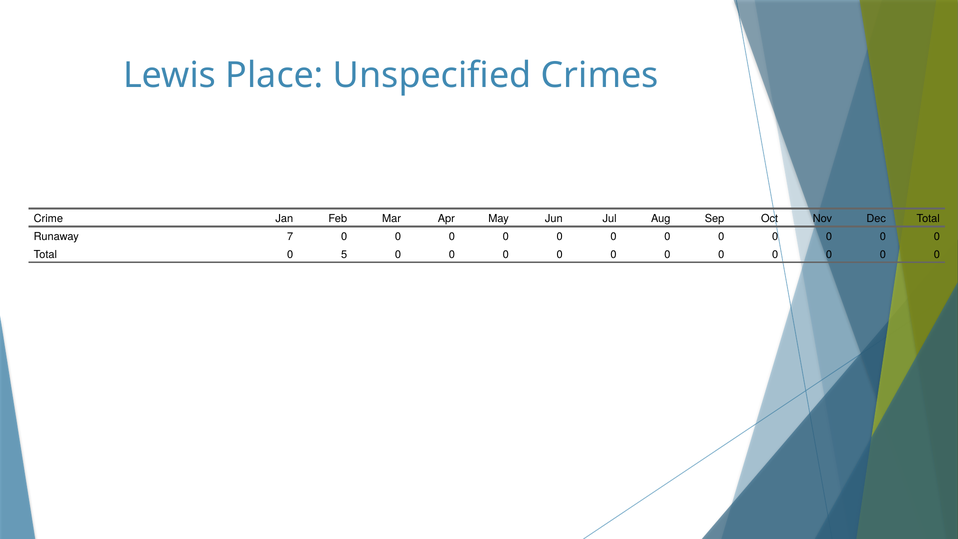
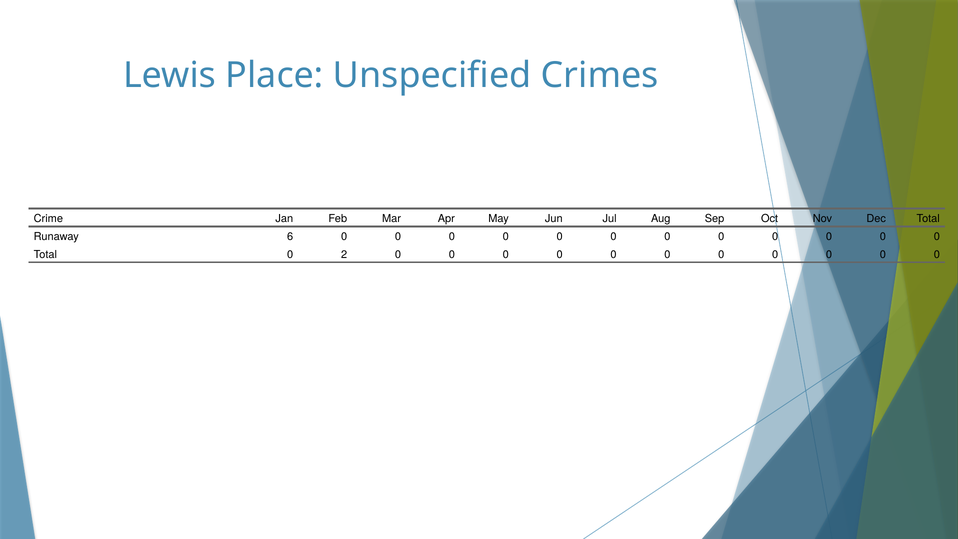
7: 7 -> 6
5: 5 -> 2
